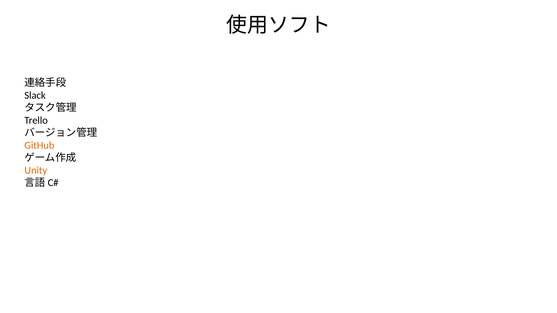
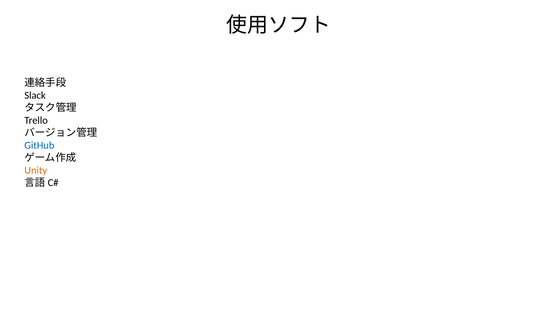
GitHub colour: orange -> blue
